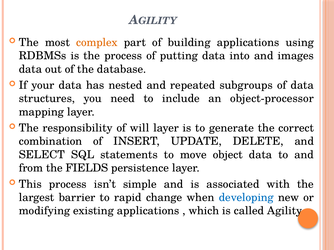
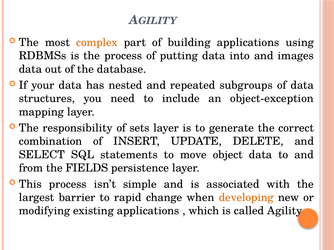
object-processor: object-processor -> object-exception
will: will -> sets
developing colour: blue -> orange
